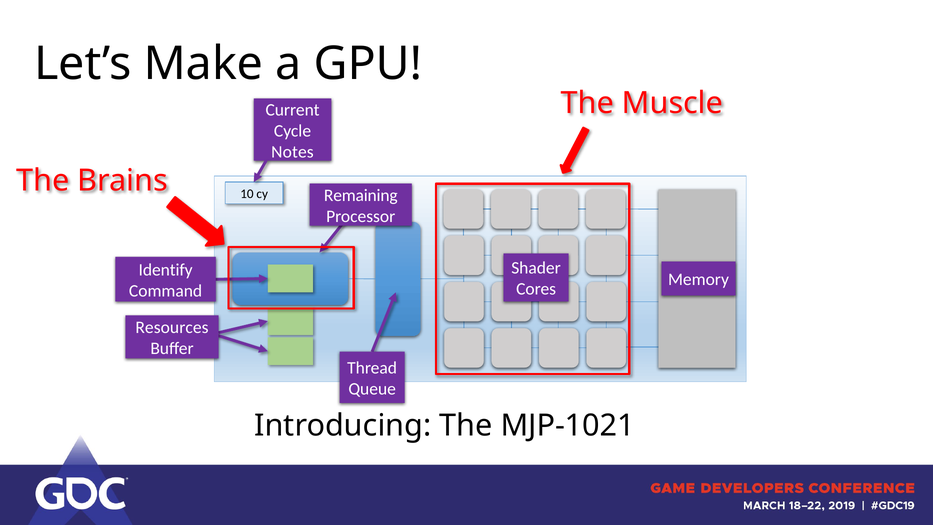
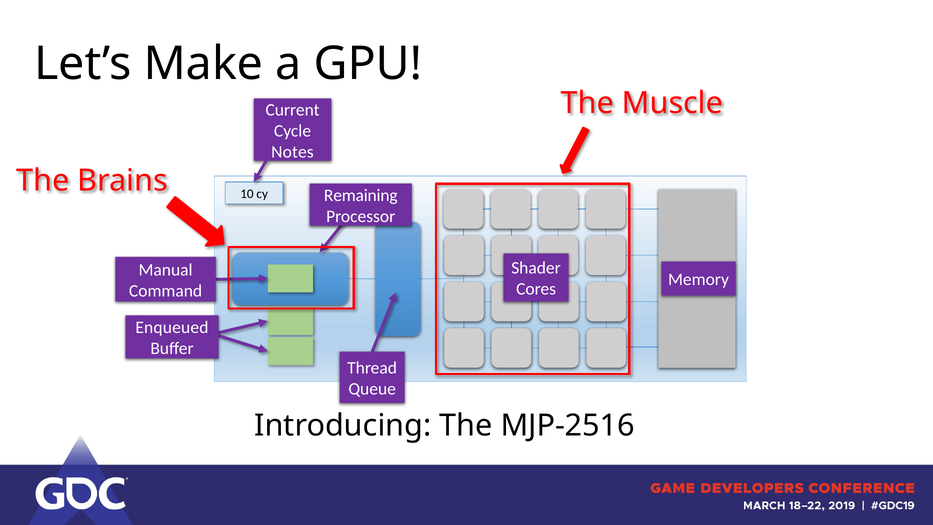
Identify: Identify -> Manual
Resources: Resources -> Enqueued
MJP-1021: MJP-1021 -> MJP-2516
